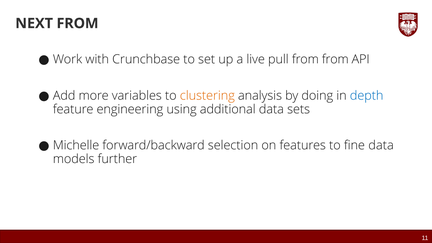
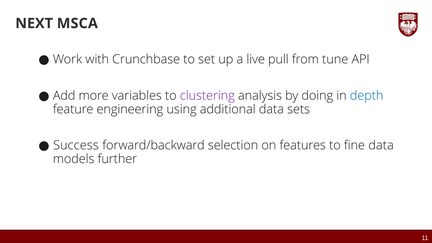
NEXT FROM: FROM -> MSCA
from from: from -> tune
clustering colour: orange -> purple
Michelle: Michelle -> Success
